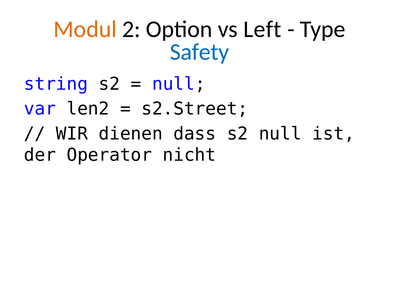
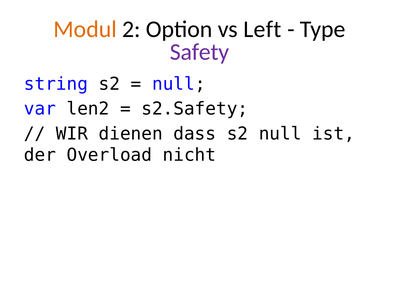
Safety colour: blue -> purple
s2.Street: s2.Street -> s2.Safety
Operator: Operator -> Overload
